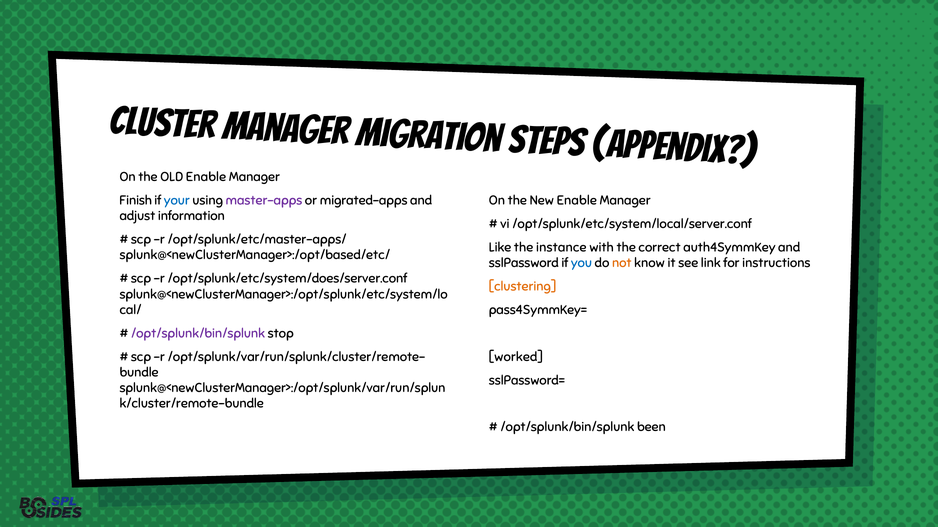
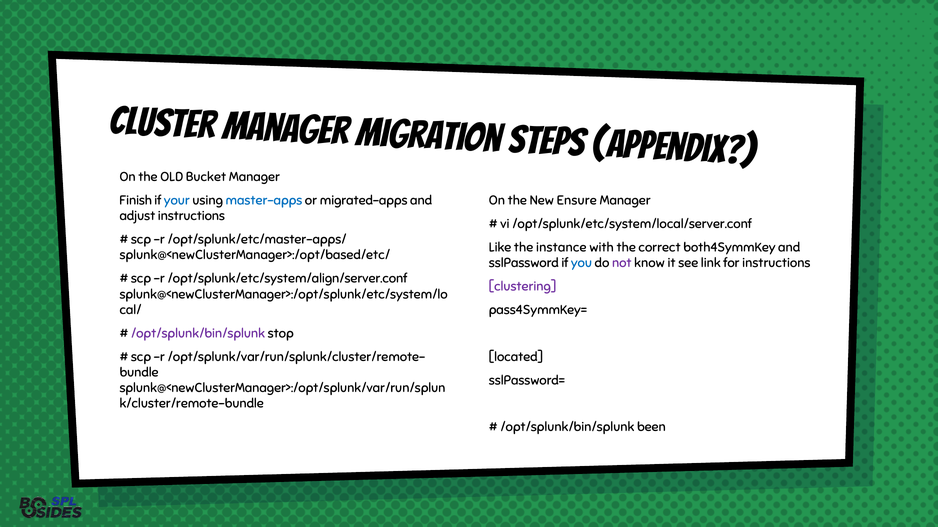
OLD Enable: Enable -> Bucket
master-apps colour: purple -> blue
New Enable: Enable -> Ensure
adjust information: information -> instructions
auth4SymmKey: auth4SymmKey -> both4SymmKey
not colour: orange -> purple
/opt/splunk/etc/system/does/server.conf: /opt/splunk/etc/system/does/server.conf -> /opt/splunk/etc/system/align/server.conf
clustering colour: orange -> purple
worked: worked -> located
